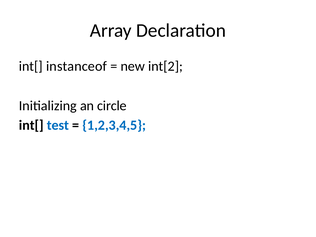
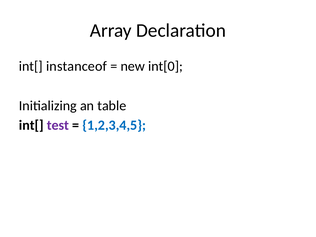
int[2: int[2 -> int[0
circle: circle -> table
test colour: blue -> purple
